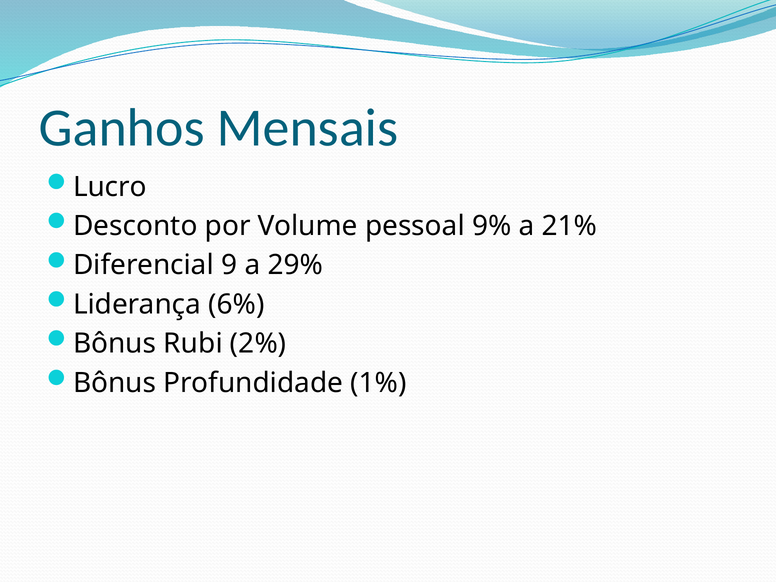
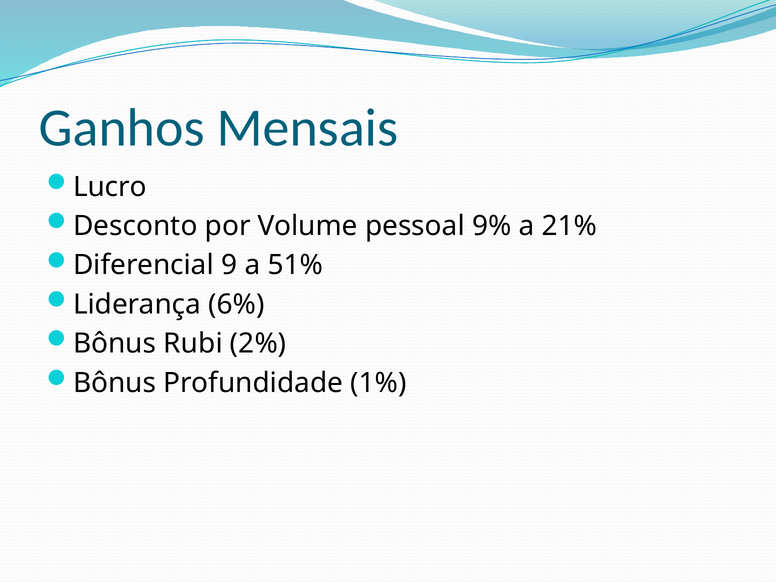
29%: 29% -> 51%
